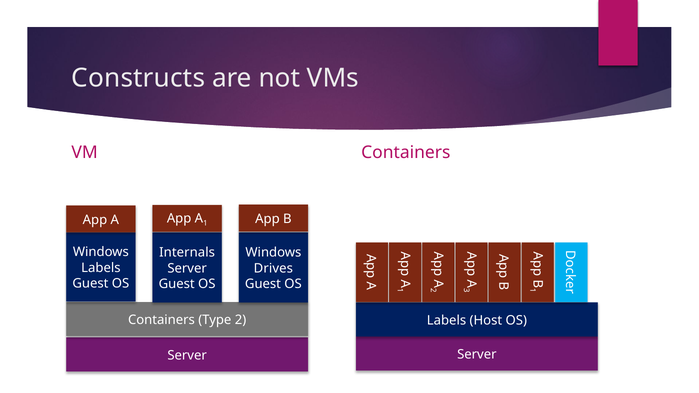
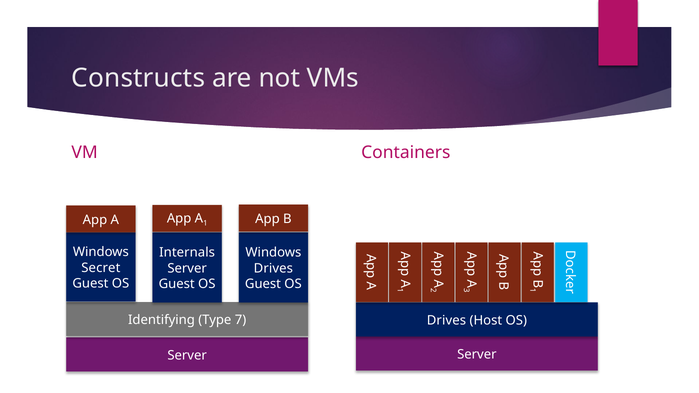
Labels at (101, 268): Labels -> Secret
Containers at (161, 320): Containers -> Identifying
Type 2: 2 -> 7
Labels at (446, 321): Labels -> Drives
